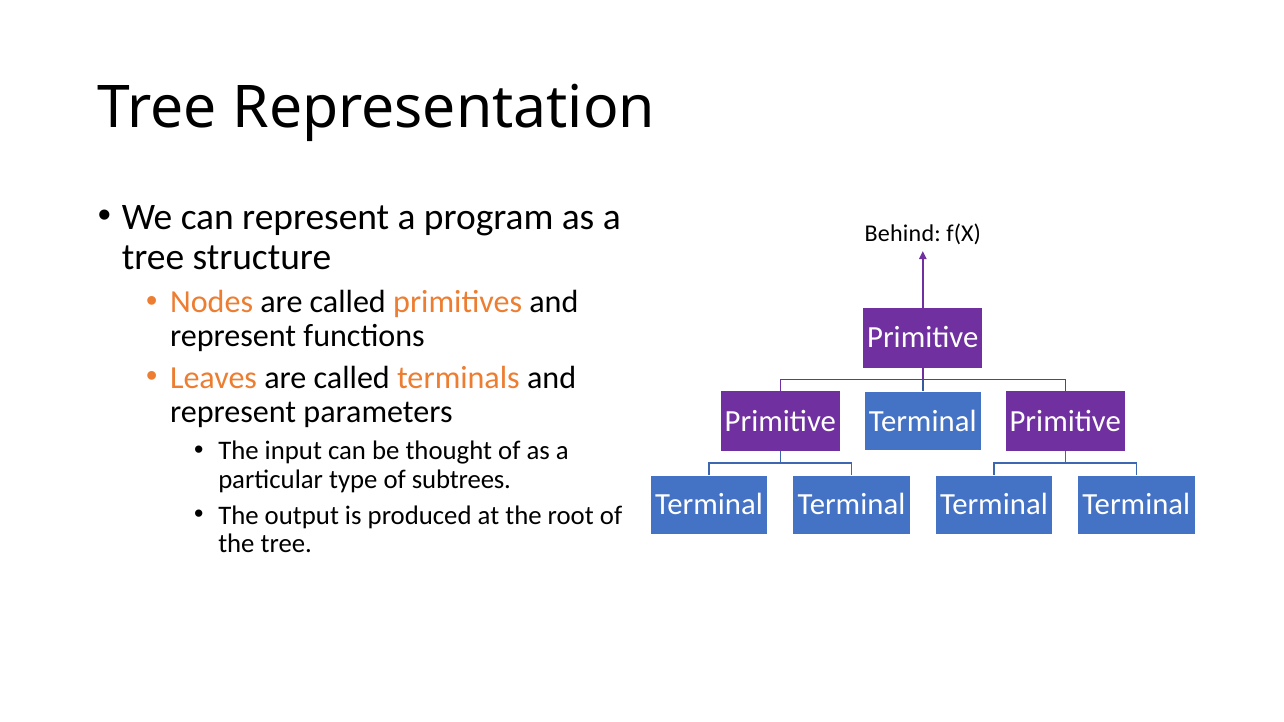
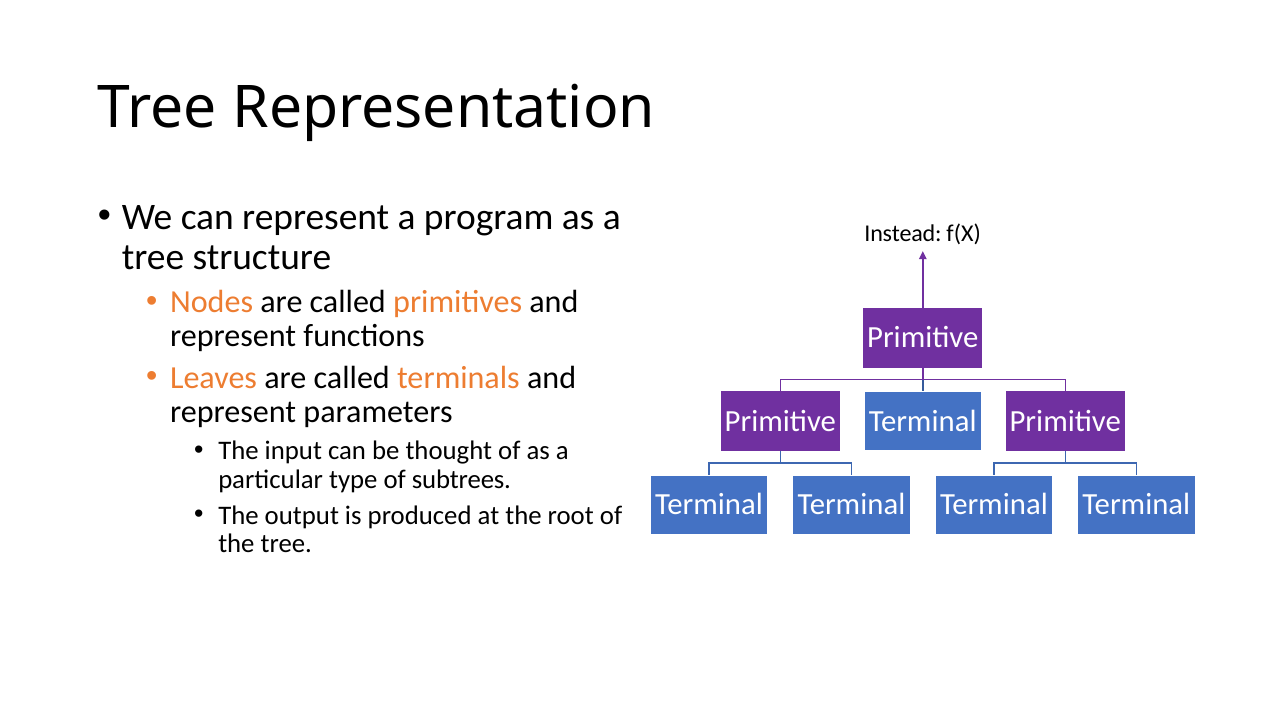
Behind: Behind -> Instead
